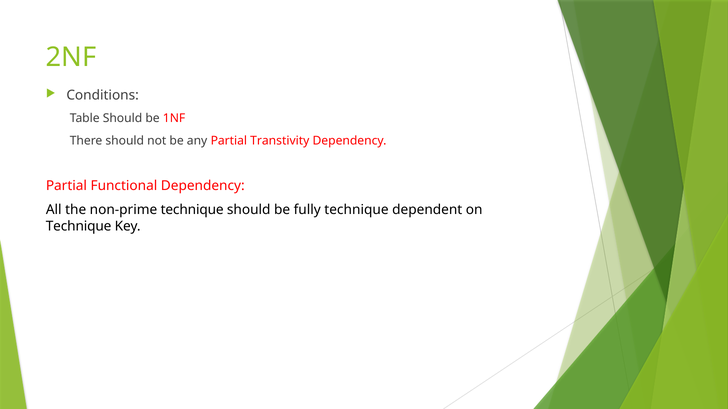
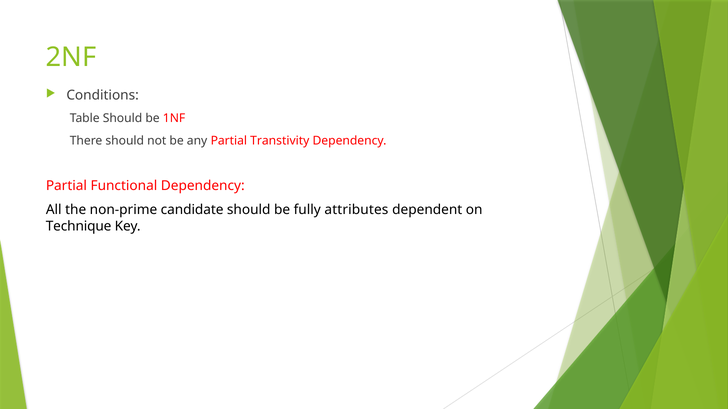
non-prime technique: technique -> candidate
fully technique: technique -> attributes
